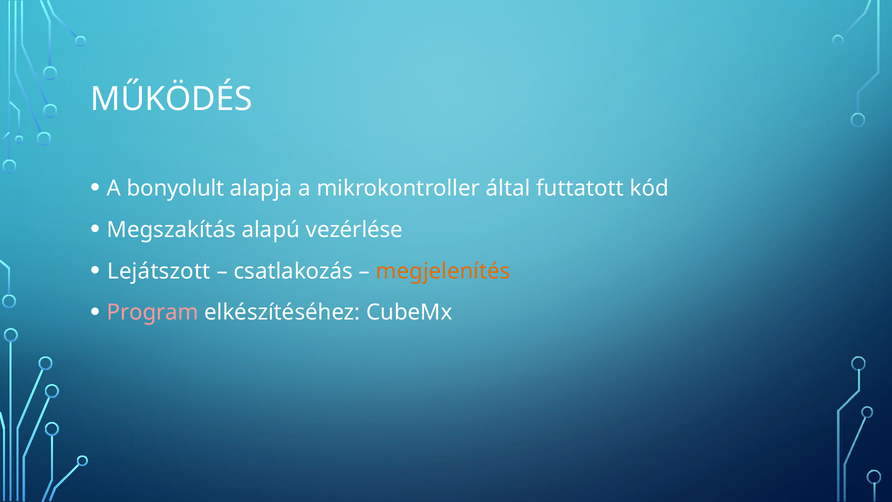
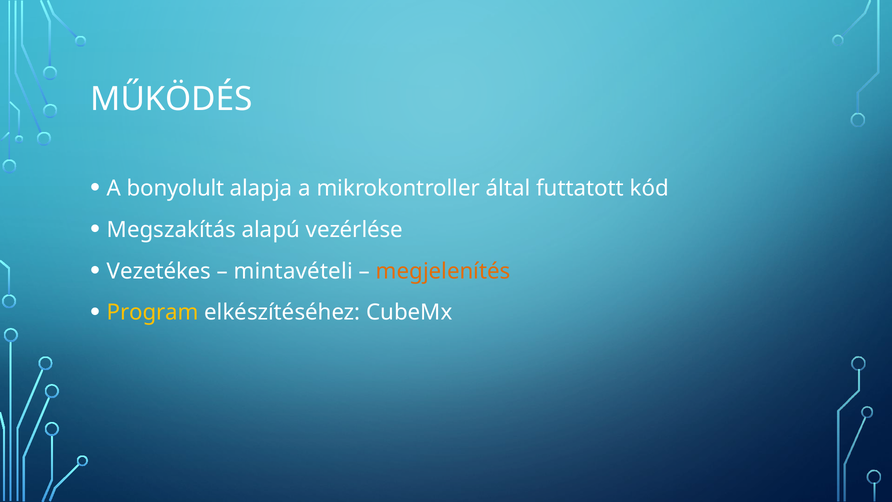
Lejátszott: Lejátszott -> Vezetékes
csatlakozás: csatlakozás -> mintavételi
Program colour: pink -> yellow
